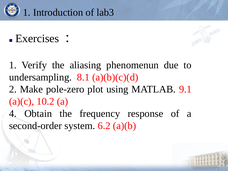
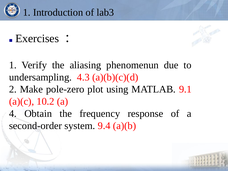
8.1: 8.1 -> 4.3
6.2: 6.2 -> 9.4
